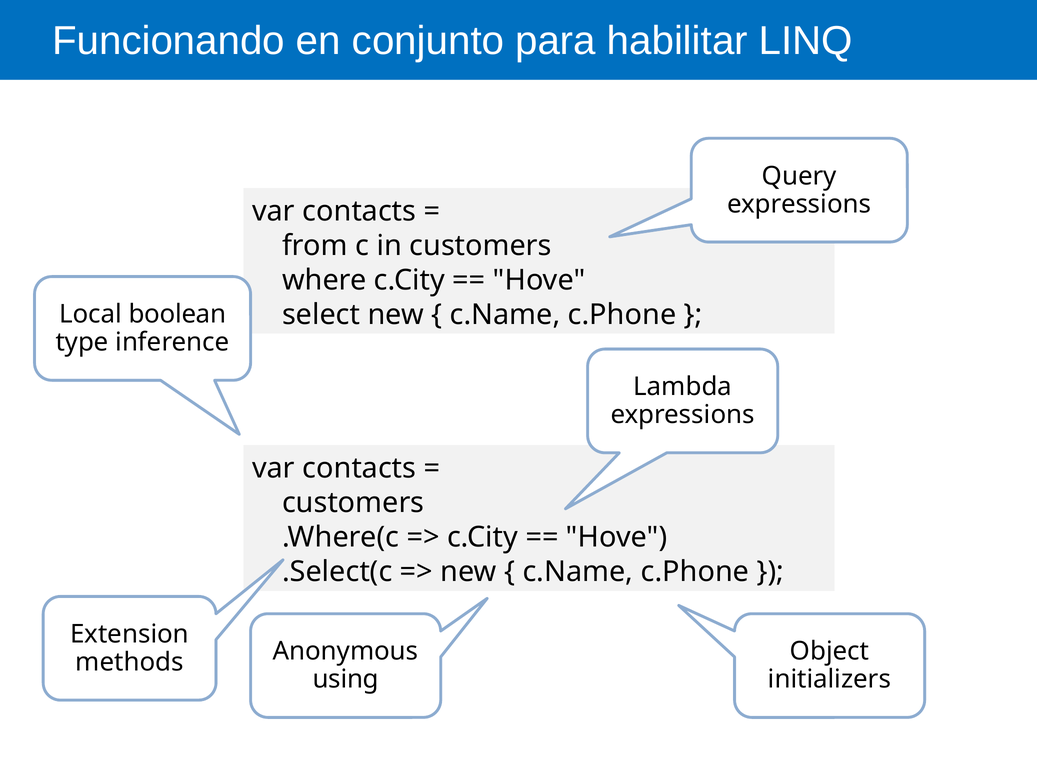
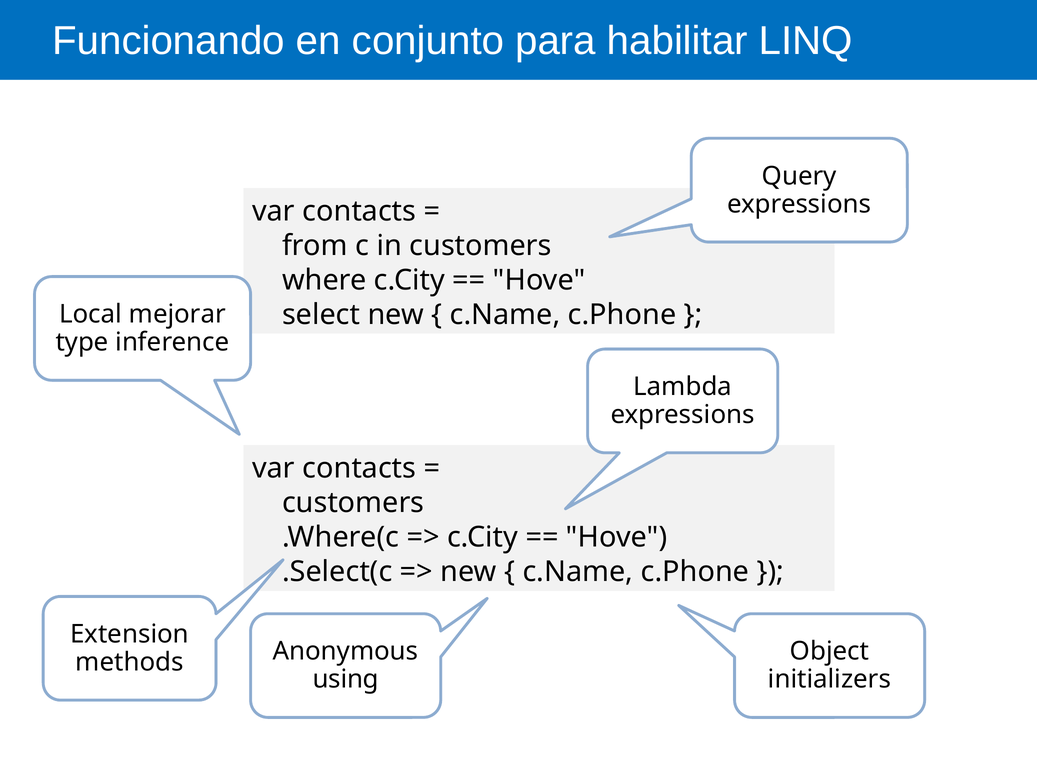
boolean: boolean -> mejorar
